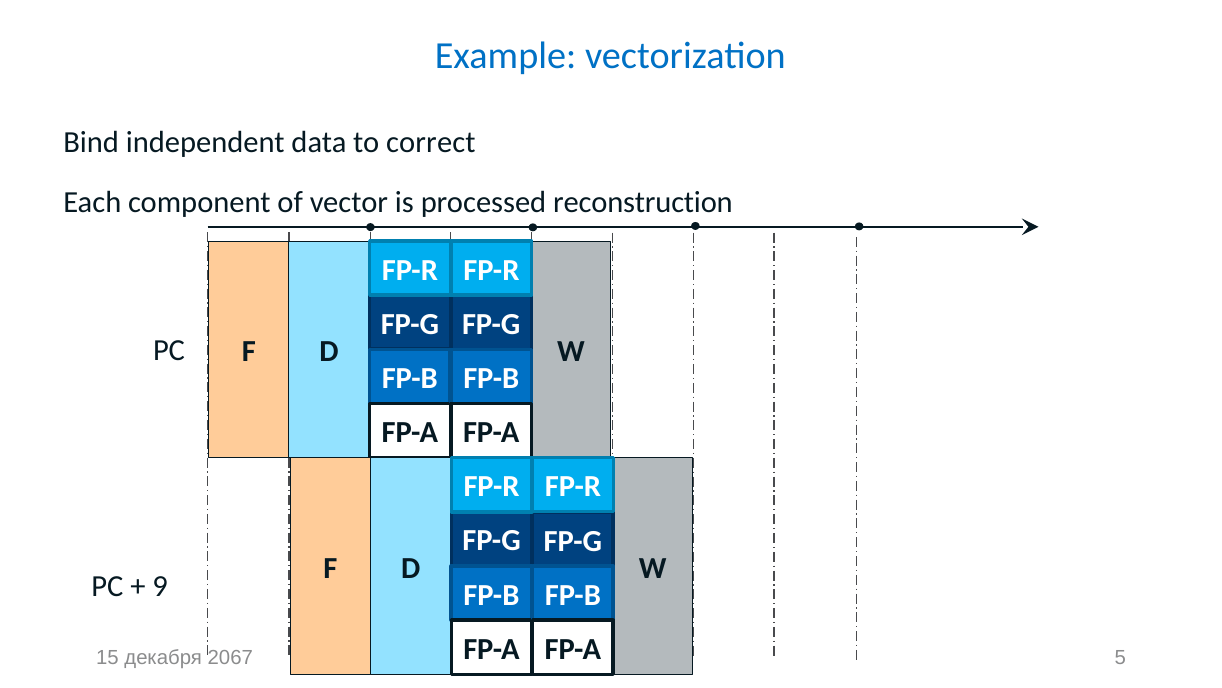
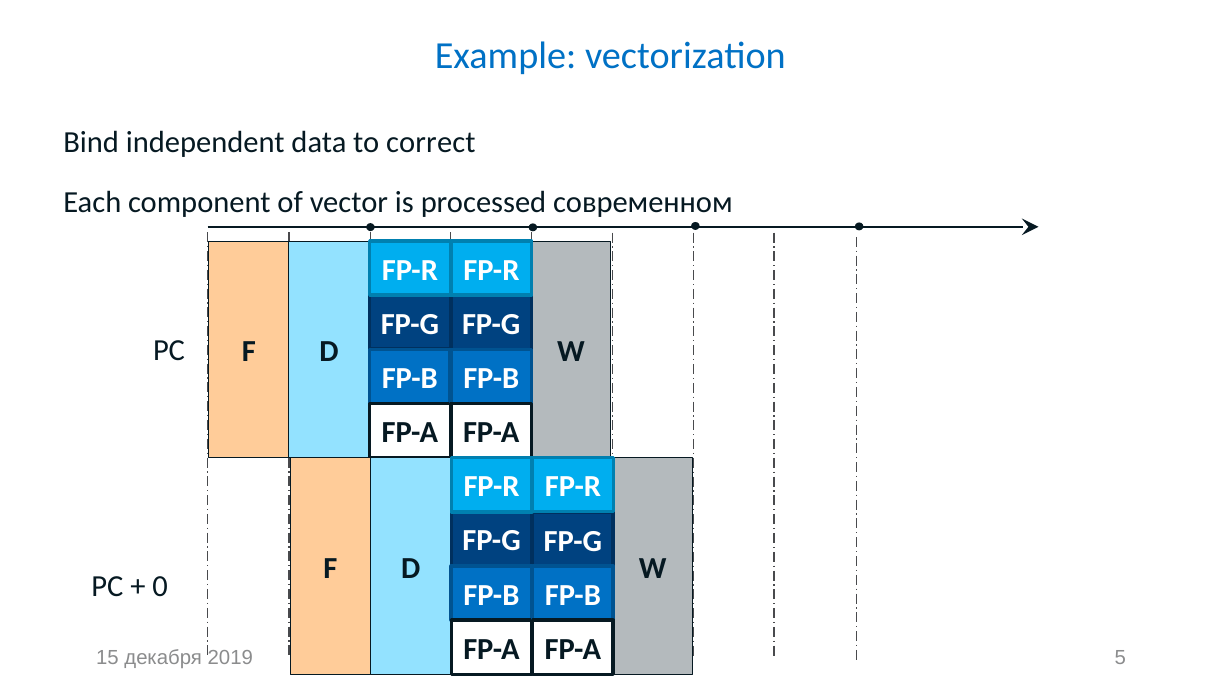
reconstruction: reconstruction -> современном
9: 9 -> 0
2067: 2067 -> 2019
